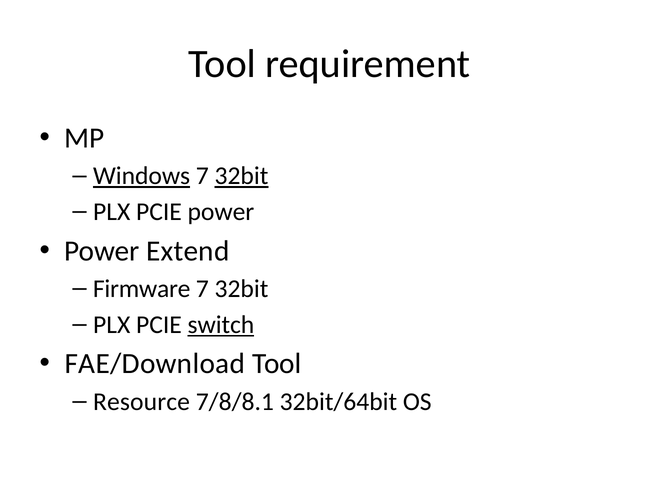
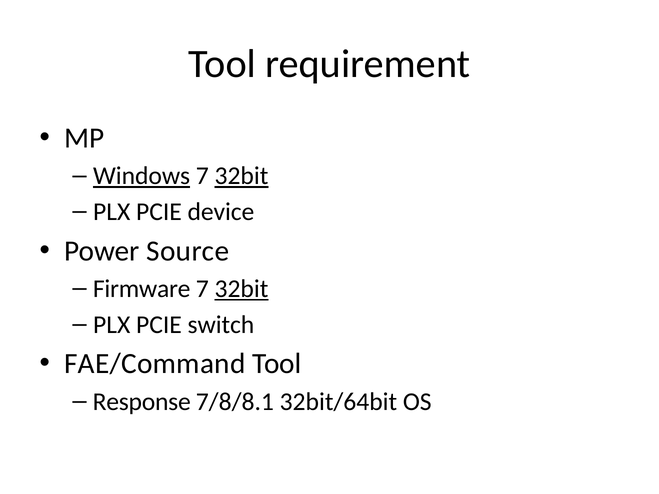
PCIE power: power -> device
Extend: Extend -> Source
32bit at (241, 289) underline: none -> present
switch underline: present -> none
FAE/Download: FAE/Download -> FAE/Command
Resource: Resource -> Response
